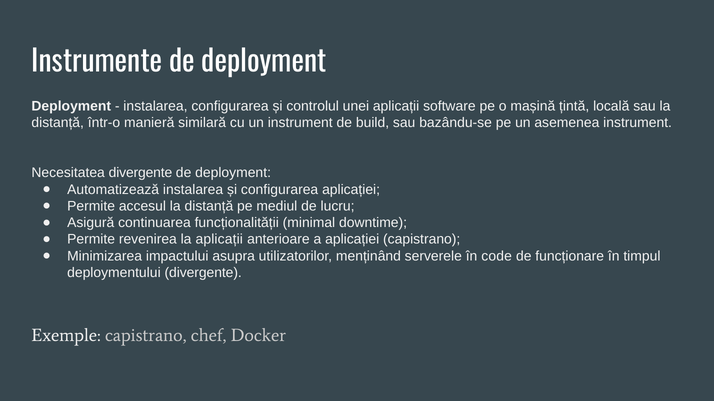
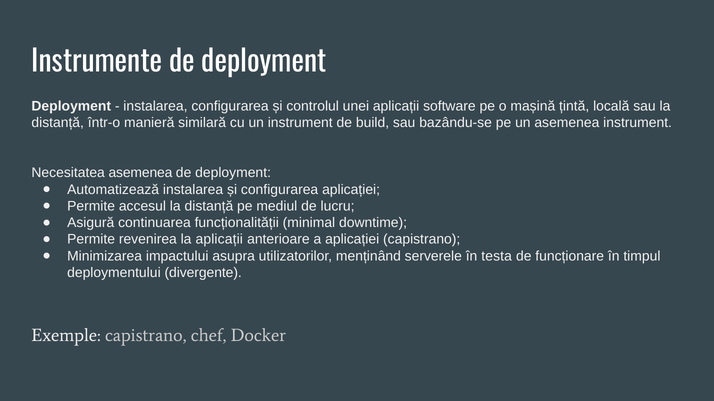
Necesitatea divergente: divergente -> asemenea
code: code -> testa
